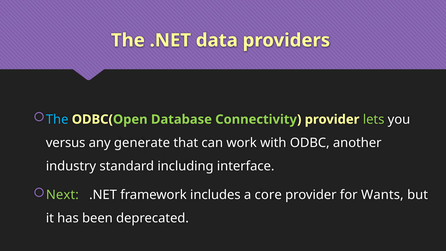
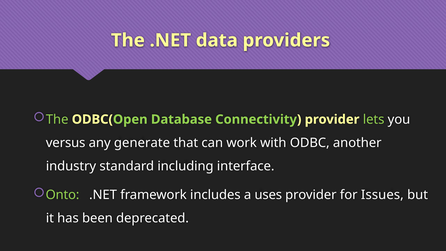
The at (57, 119) colour: light blue -> light green
Next: Next -> Onto
core: core -> uses
Wants: Wants -> Issues
